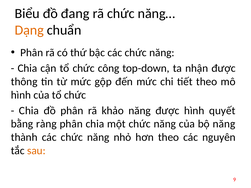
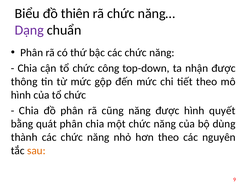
đang: đang -> thiên
Dạng colour: orange -> purple
khảo: khảo -> cũng
ràng: ràng -> quát
bộ năng: năng -> dùng
